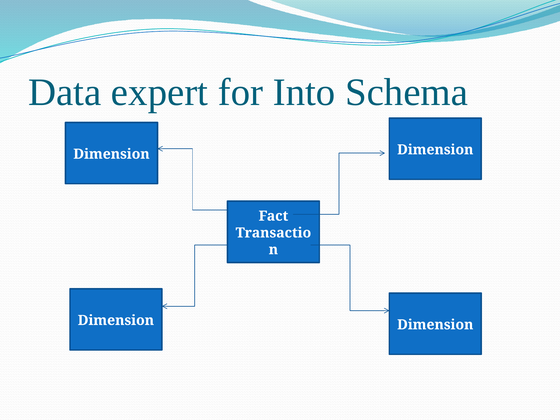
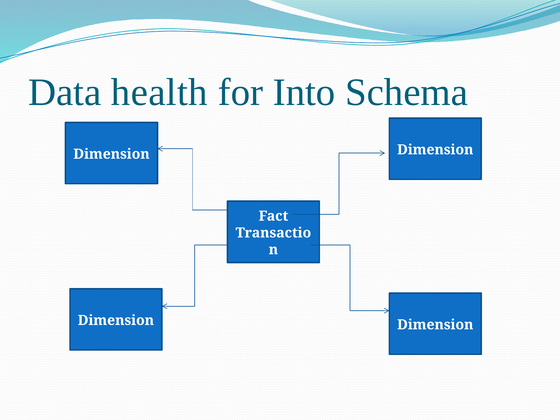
expert: expert -> health
